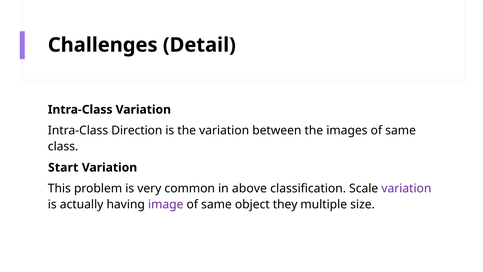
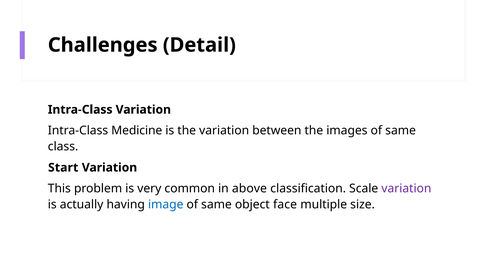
Direction: Direction -> Medicine
image colour: purple -> blue
they: they -> face
